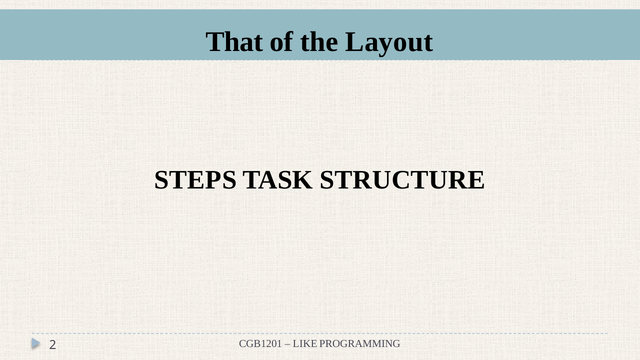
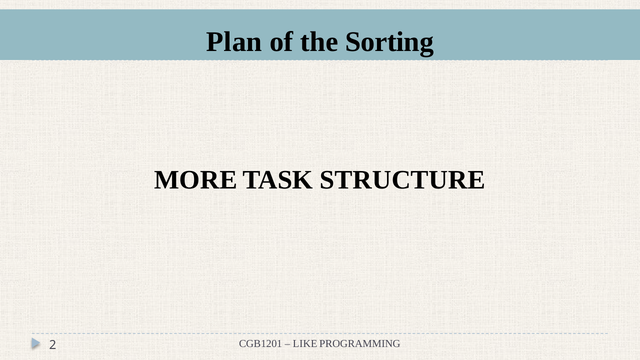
That: That -> Plan
Layout: Layout -> Sorting
STEPS: STEPS -> MORE
